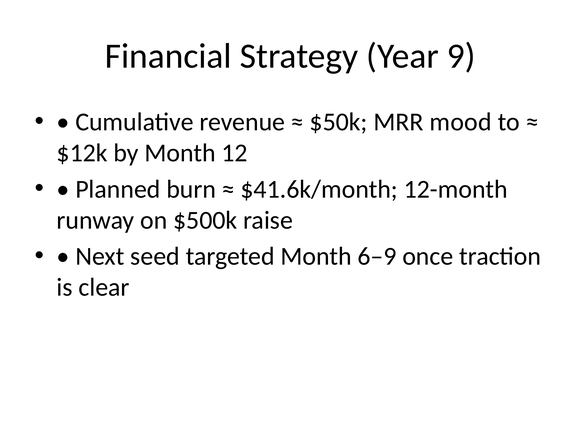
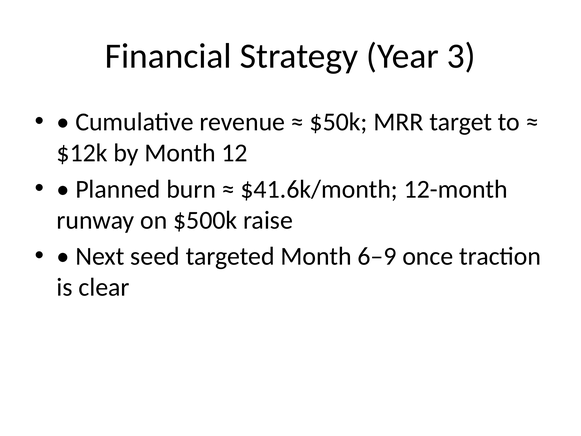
9: 9 -> 3
mood: mood -> target
